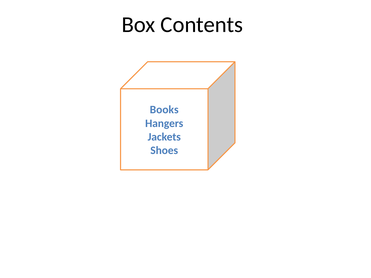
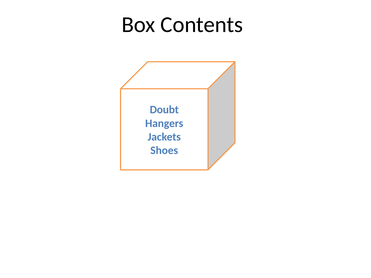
Books: Books -> Doubt
